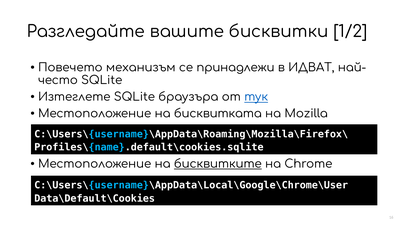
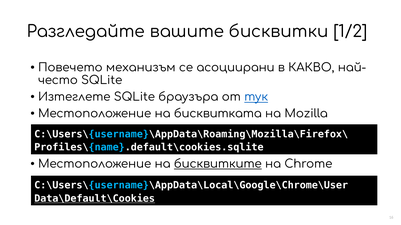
принадлежи: принадлежи -> асоциирани
ИДВАТ: ИДВАТ -> КАКВО
Data\Default\Cookies underline: none -> present
